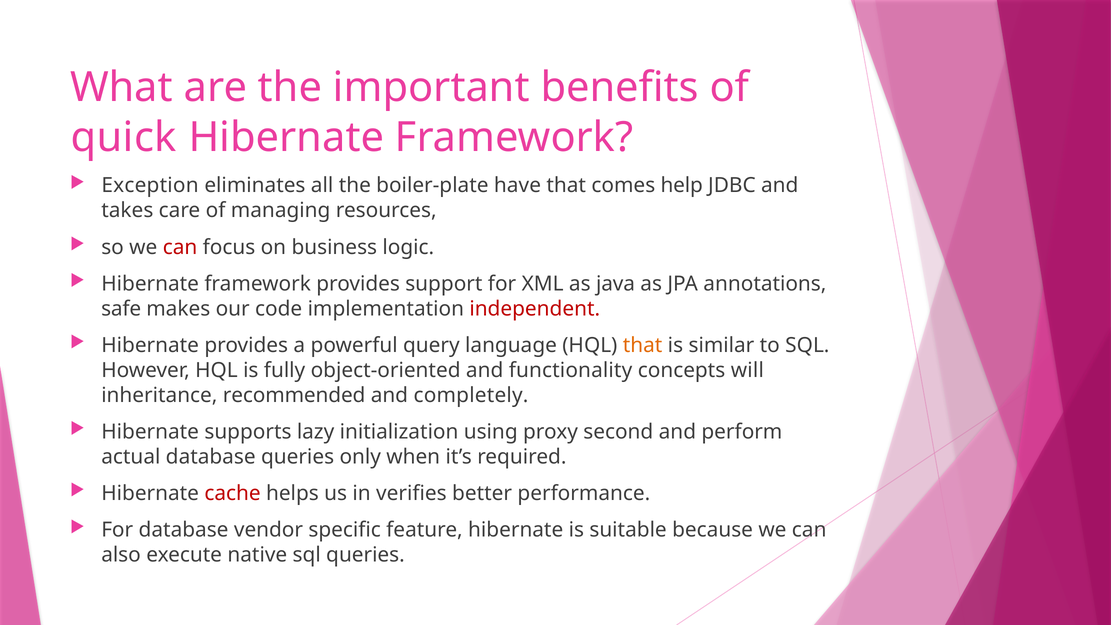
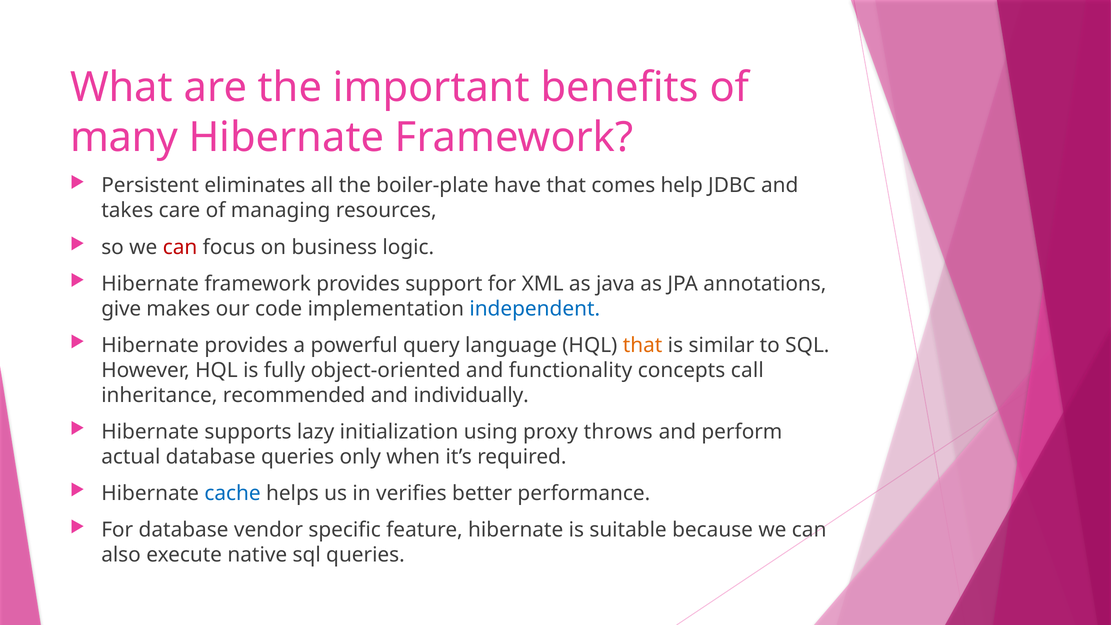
quick: quick -> many
Exception: Exception -> Persistent
safe: safe -> give
independent colour: red -> blue
will: will -> call
completely: completely -> individually
second: second -> throws
cache colour: red -> blue
